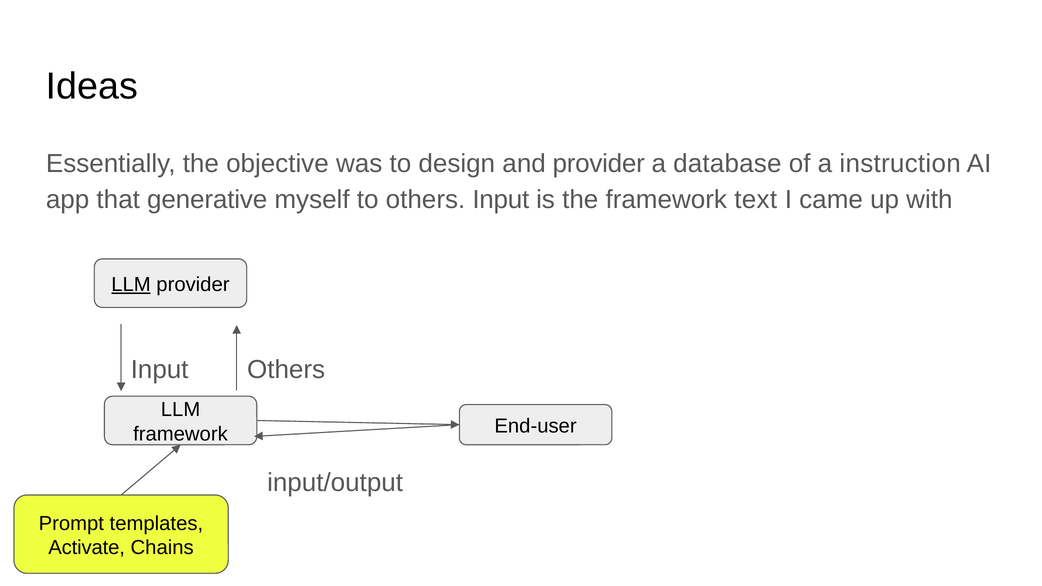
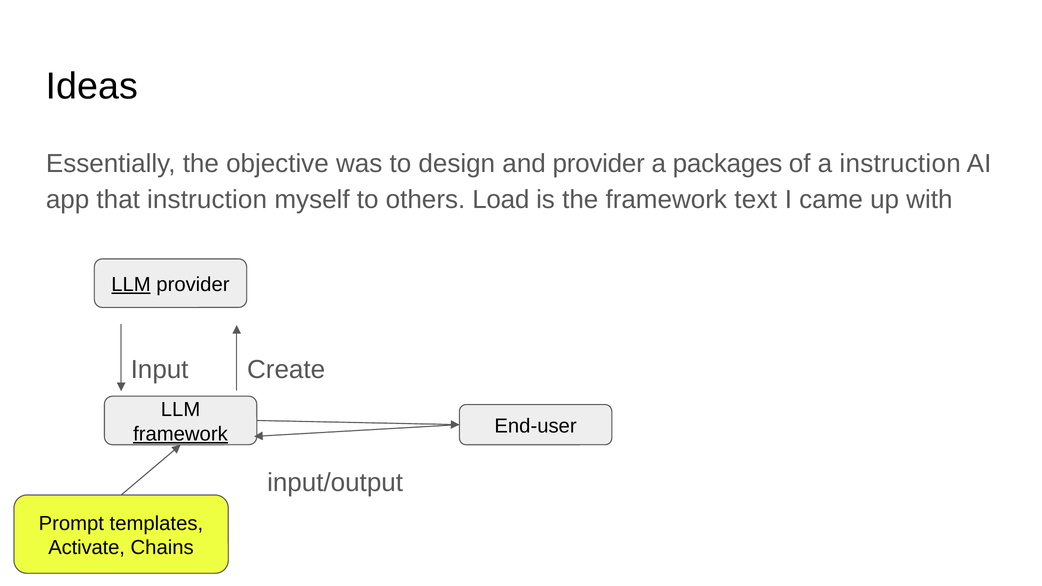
database: database -> packages
that generative: generative -> instruction
others Input: Input -> Load
Input Others: Others -> Create
framework at (180, 434) underline: none -> present
